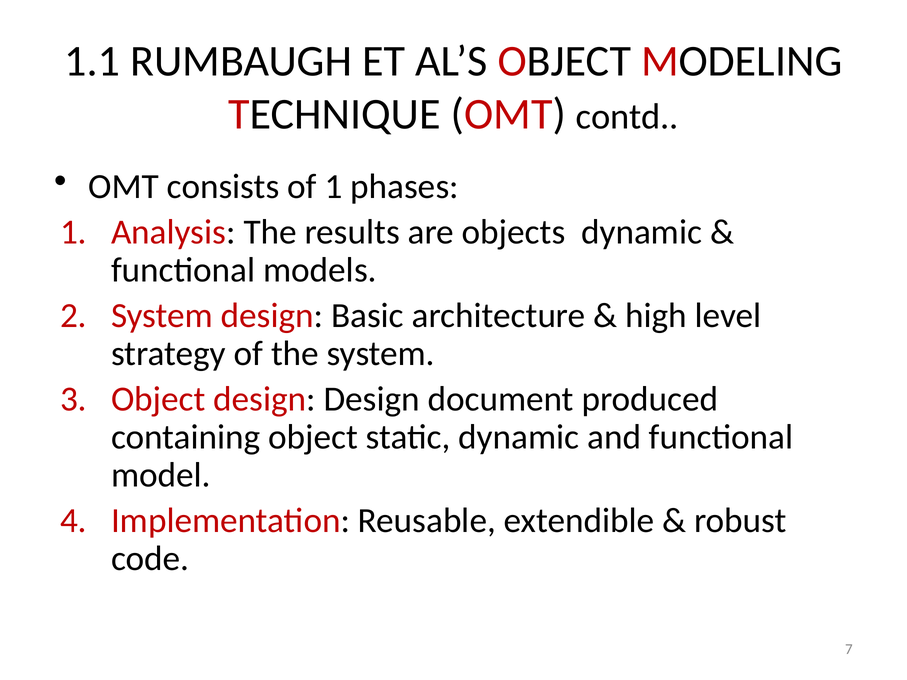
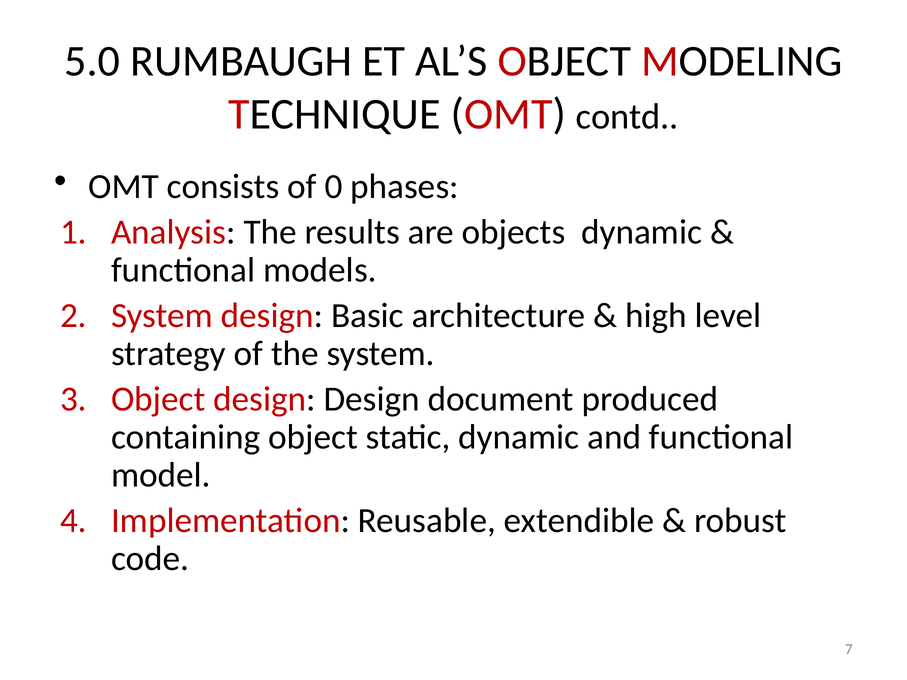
1.1: 1.1 -> 5.0
of 1: 1 -> 0
